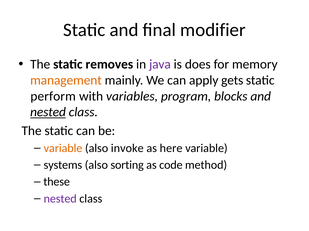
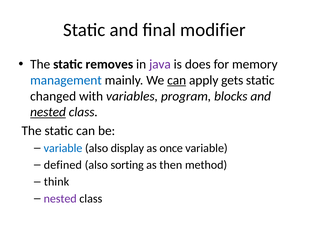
management colour: orange -> blue
can at (177, 81) underline: none -> present
perform: perform -> changed
variable at (63, 149) colour: orange -> blue
invoke: invoke -> display
here: here -> once
systems: systems -> defined
code: code -> then
these: these -> think
